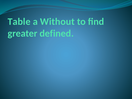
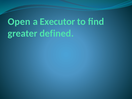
Table: Table -> Open
Without: Without -> Executor
